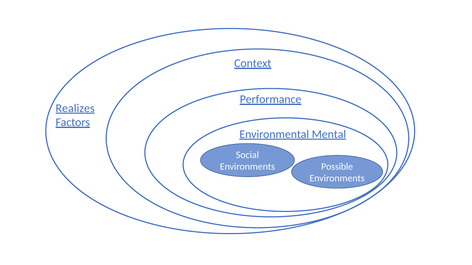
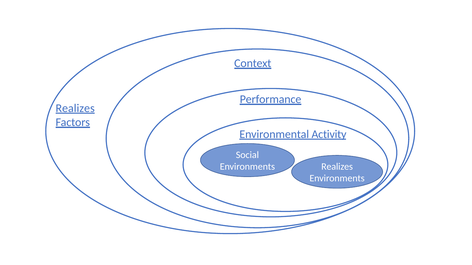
Mental: Mental -> Activity
Possible at (337, 167): Possible -> Realizes
